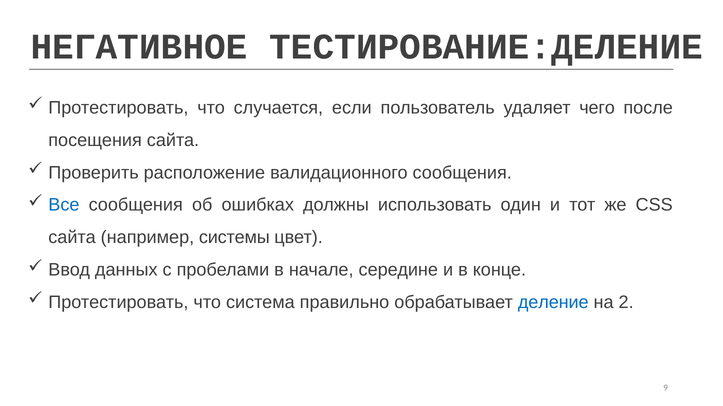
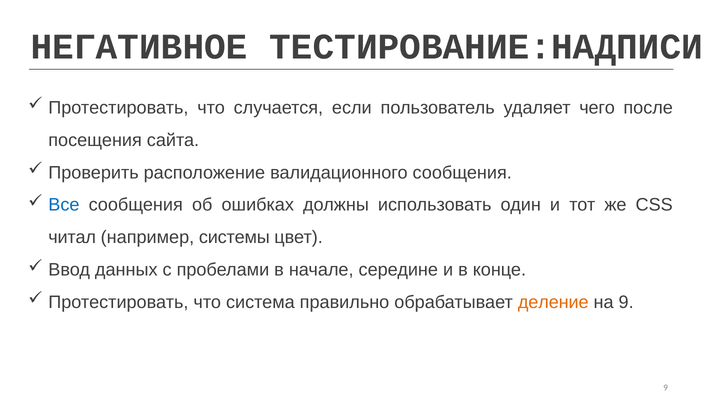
ТЕСТИРОВАНИЕ:ДЕЛЕНИЕ: ТЕСТИРОВАНИЕ:ДЕЛЕНИЕ -> ТЕСТИРОВАНИЕ:НАДПИСИ
сайта at (72, 238): сайта -> читал
деление colour: blue -> orange
на 2: 2 -> 9
